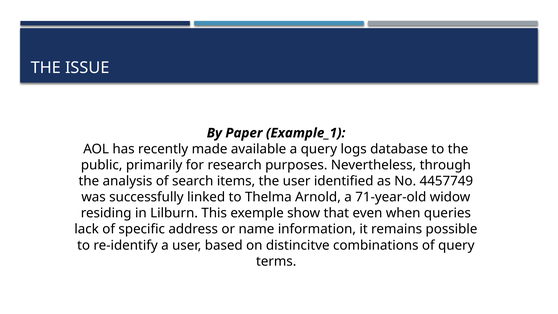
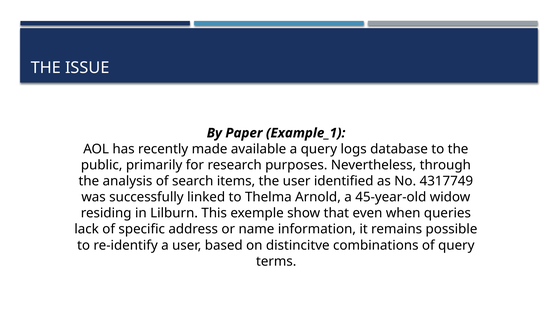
4457749: 4457749 -> 4317749
71-year-old: 71-year-old -> 45-year-old
